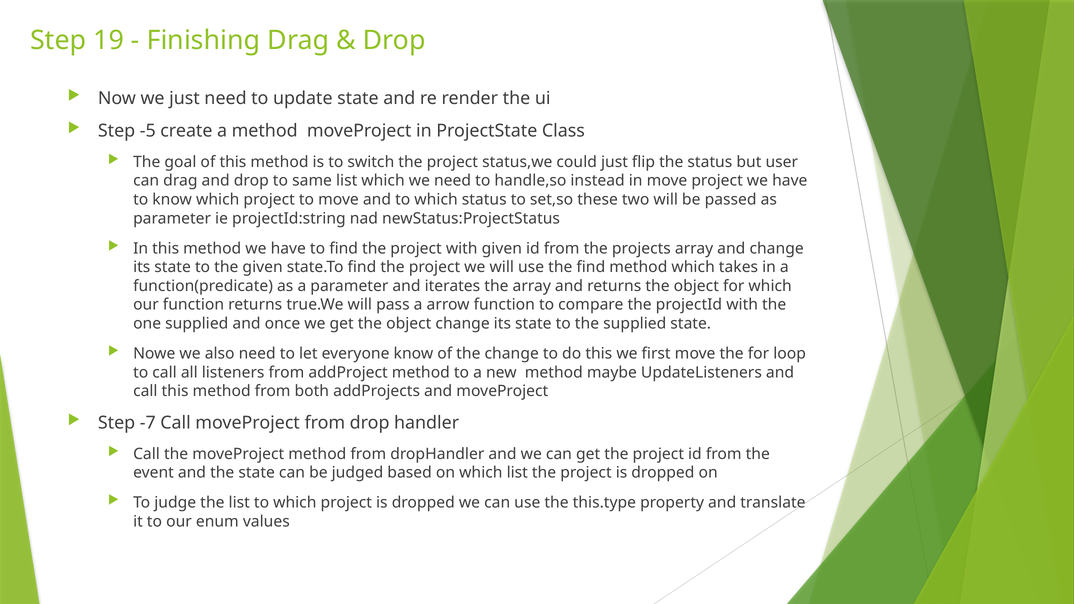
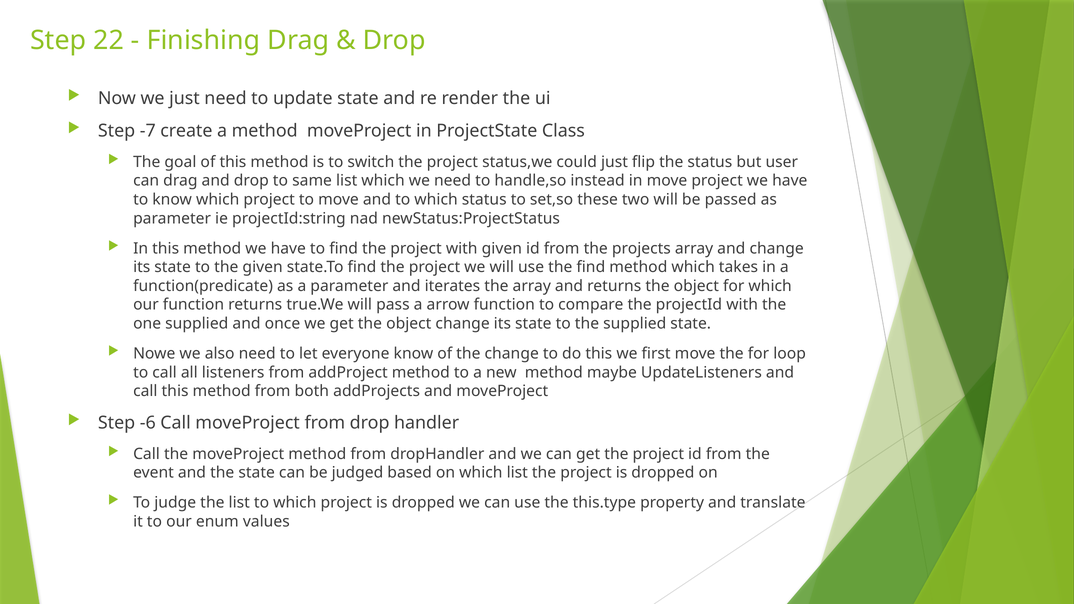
19: 19 -> 22
-5: -5 -> -7
-7: -7 -> -6
